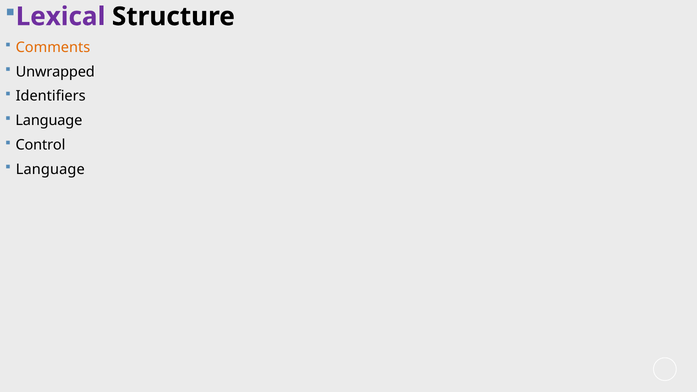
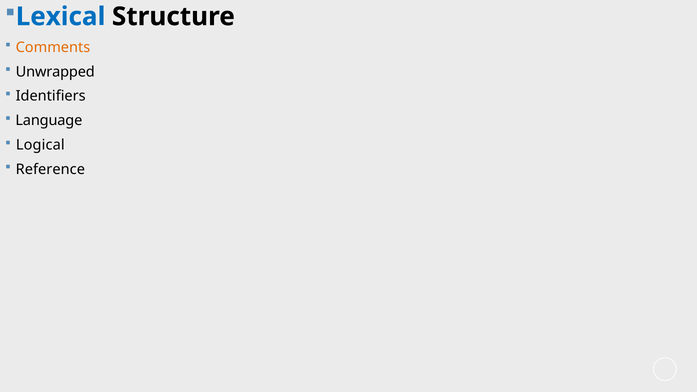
Lexical colour: purple -> blue
Control: Control -> Logical
Language at (50, 169): Language -> Reference
